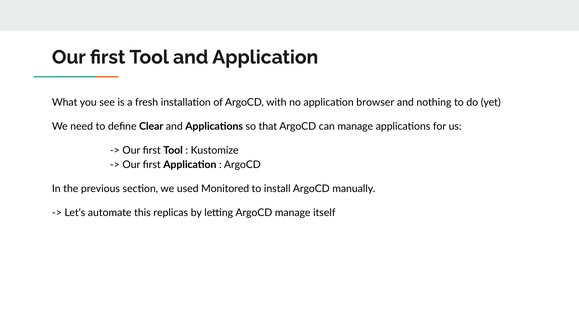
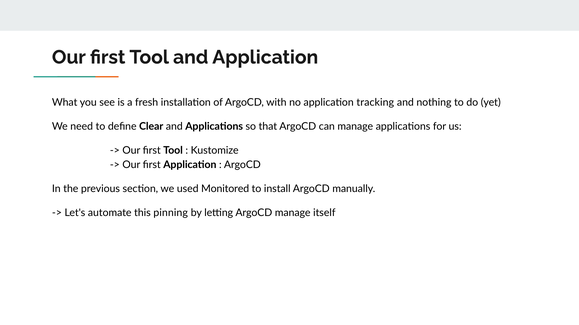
browser: browser -> tracking
replicas: replicas -> pinning
